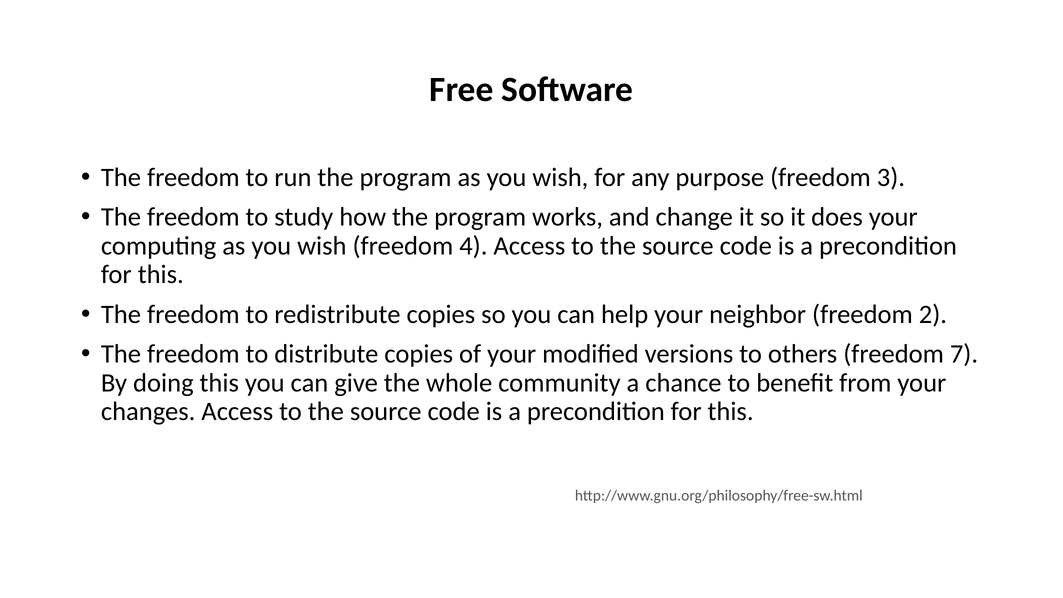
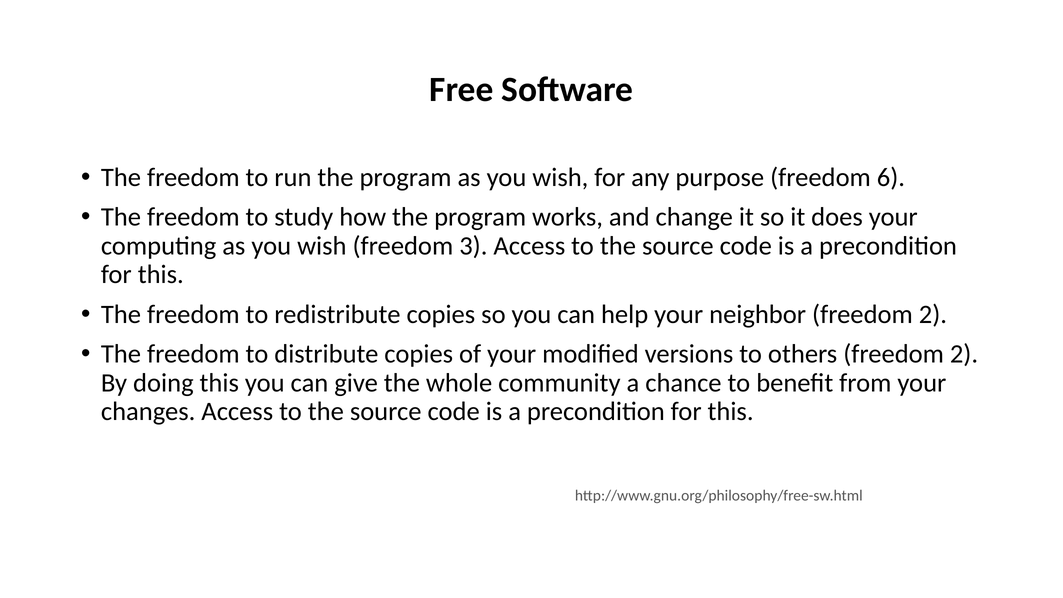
3: 3 -> 6
4: 4 -> 3
others freedom 7: 7 -> 2
